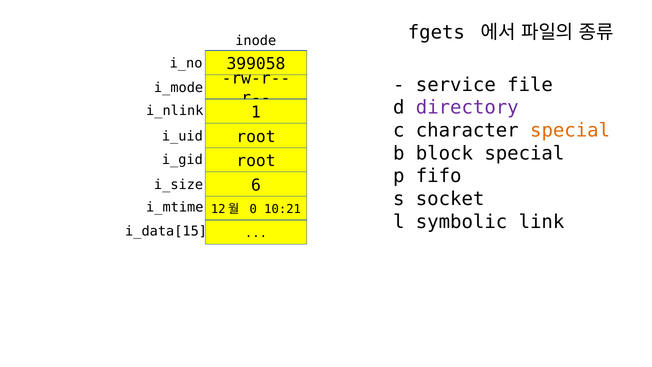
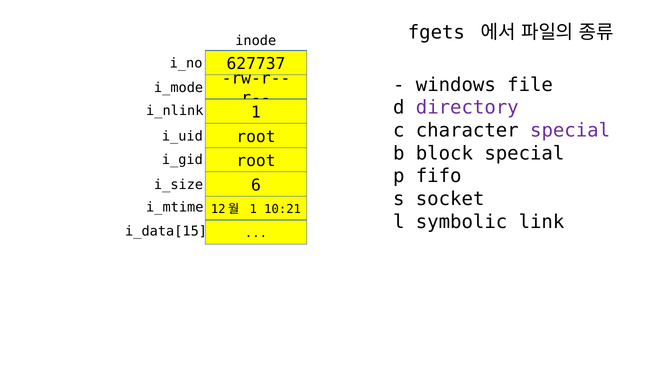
399058: 399058 -> 627737
service: service -> windows
special at (570, 130) colour: orange -> purple
0 at (253, 209): 0 -> 1
